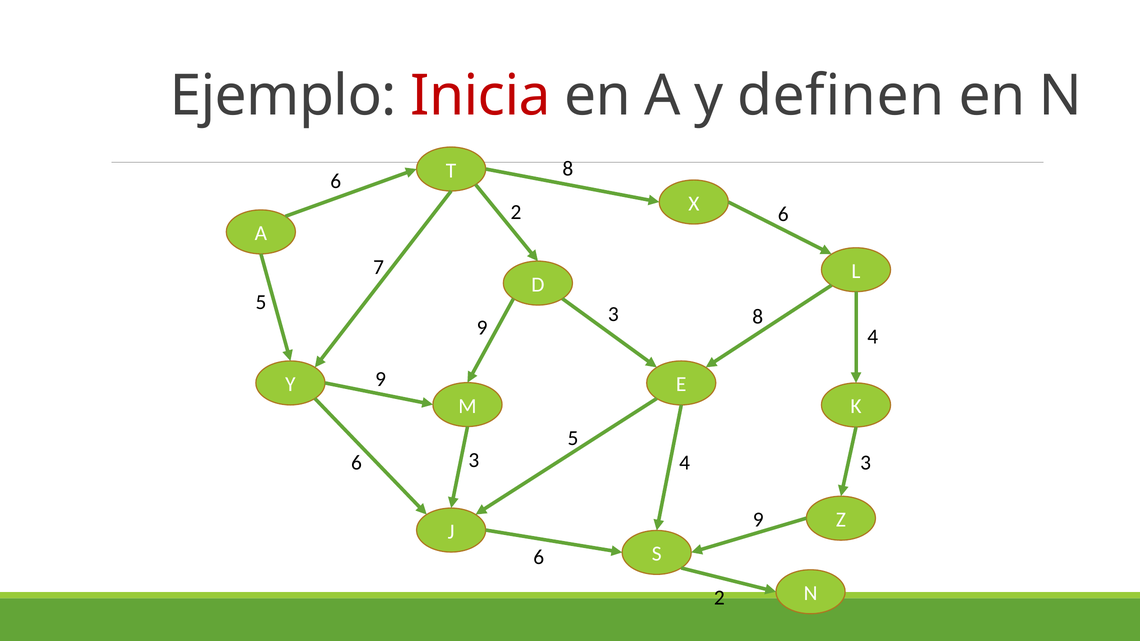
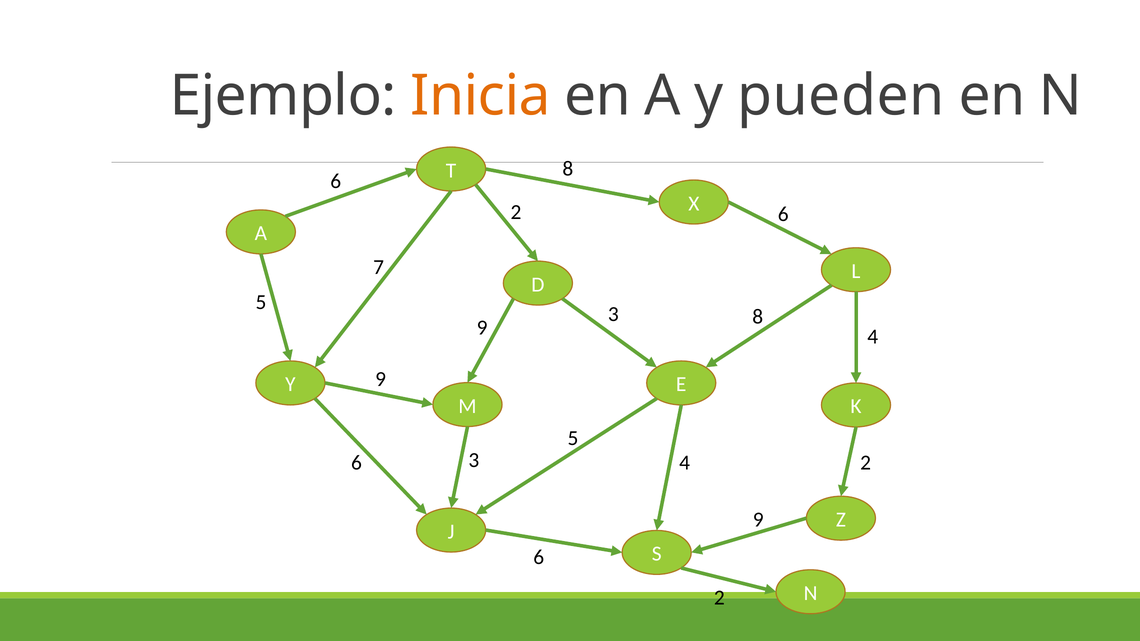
Inicia colour: red -> orange
definen: definen -> pueden
6 3: 3 -> 2
